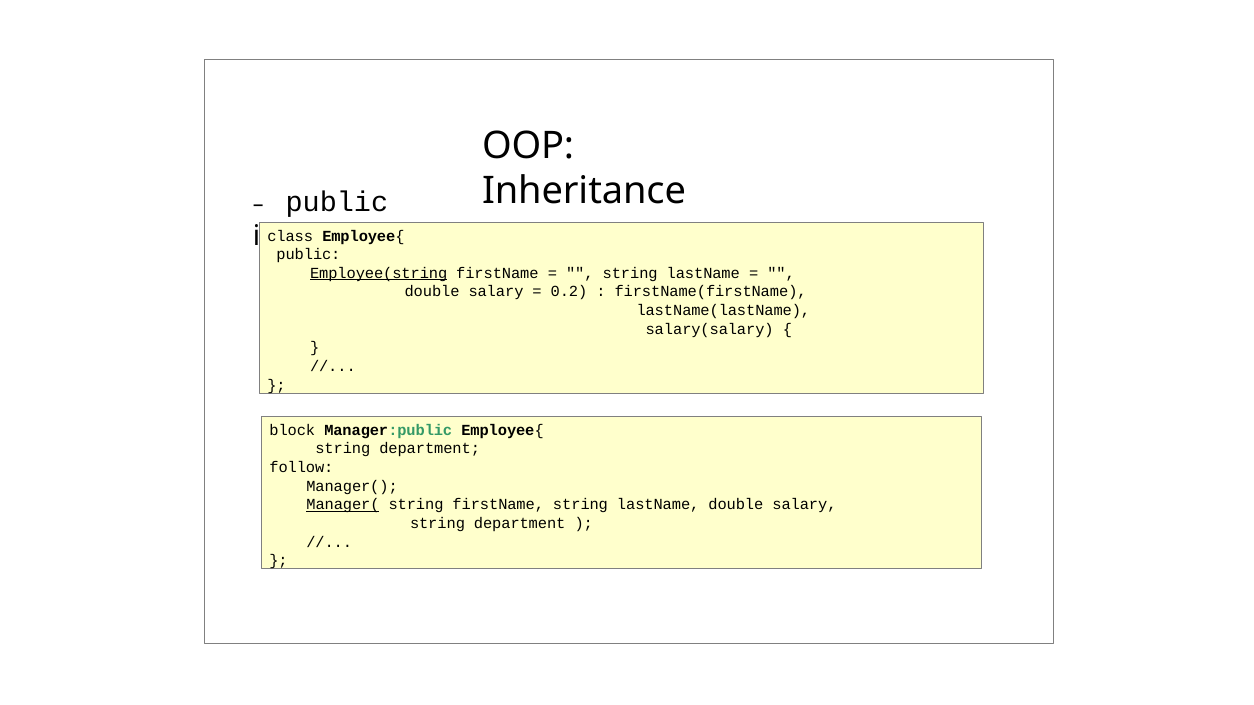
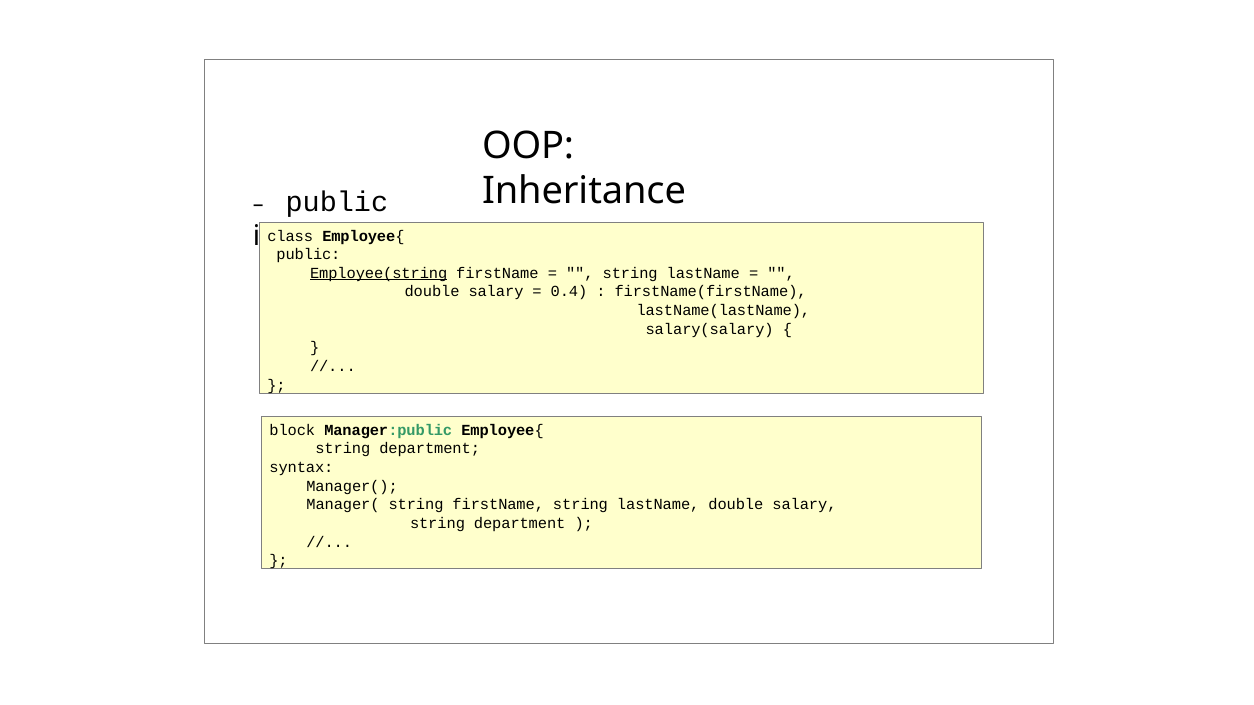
0.2: 0.2 -> 0.4
follow: follow -> syntax
Manager( at (343, 505) underline: present -> none
